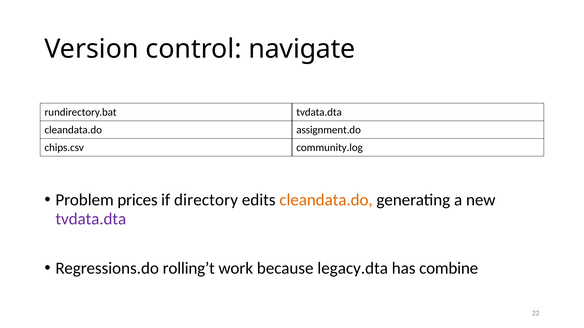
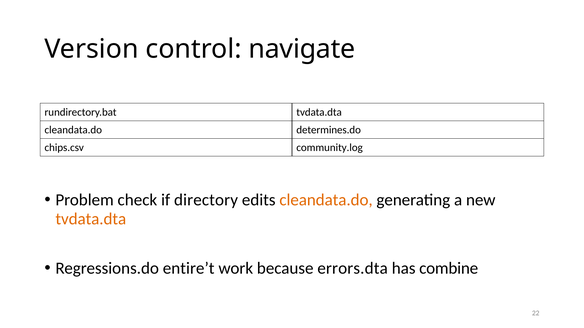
assignment.do: assignment.do -> determines.do
prices: prices -> check
tvdata.dta at (91, 219) colour: purple -> orange
rolling’t: rolling’t -> entire’t
legacy.dta: legacy.dta -> errors.dta
